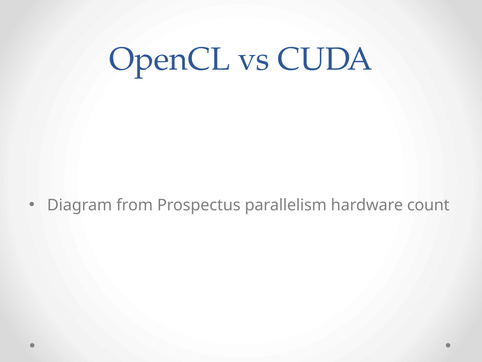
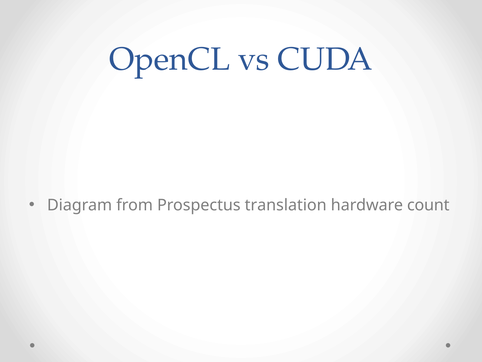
parallelism: parallelism -> translation
